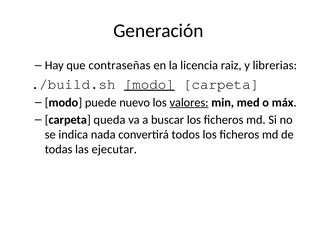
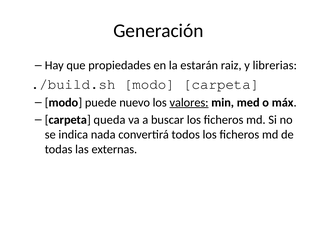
contraseñas: contraseñas -> propiedades
licencia: licencia -> estarán
modo at (149, 84) underline: present -> none
ejecutar: ejecutar -> externas
